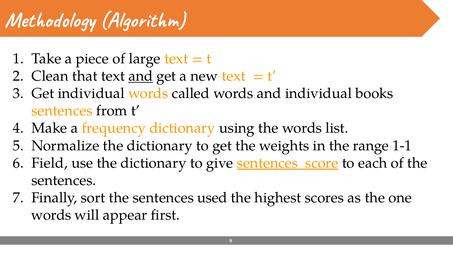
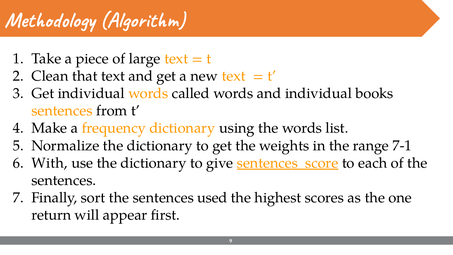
and at (141, 76) underline: present -> none
1-1: 1-1 -> 7-1
Field: Field -> With
words at (51, 215): words -> return
